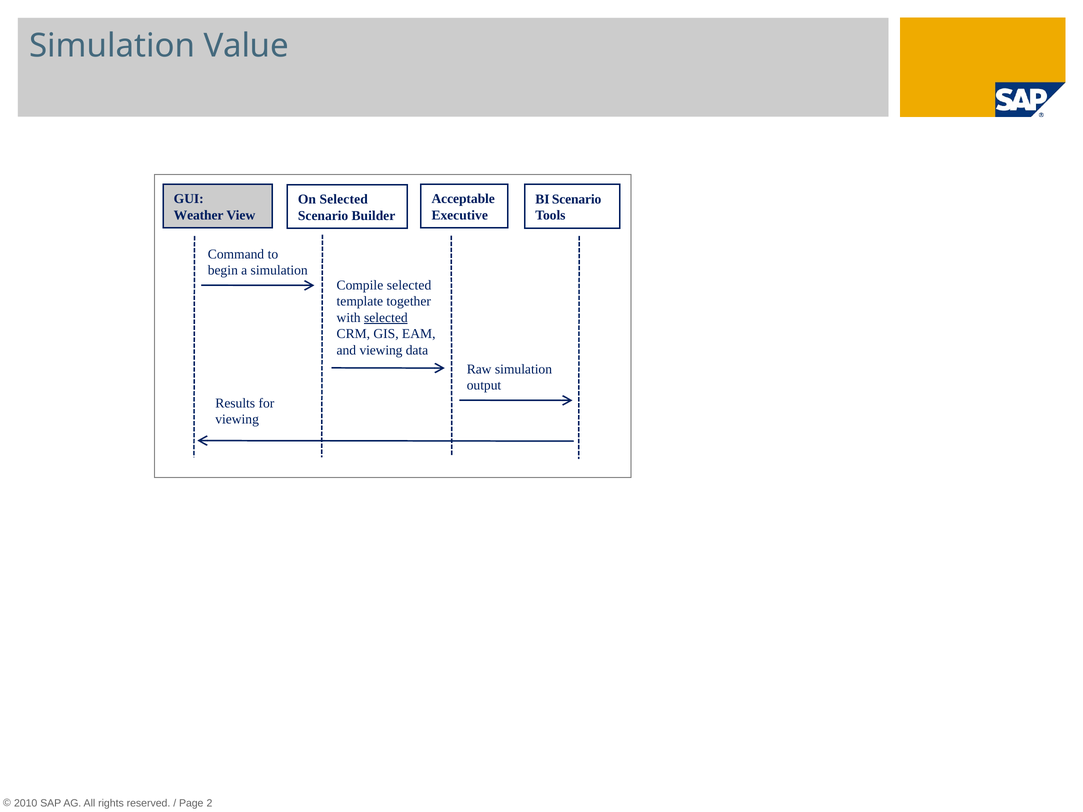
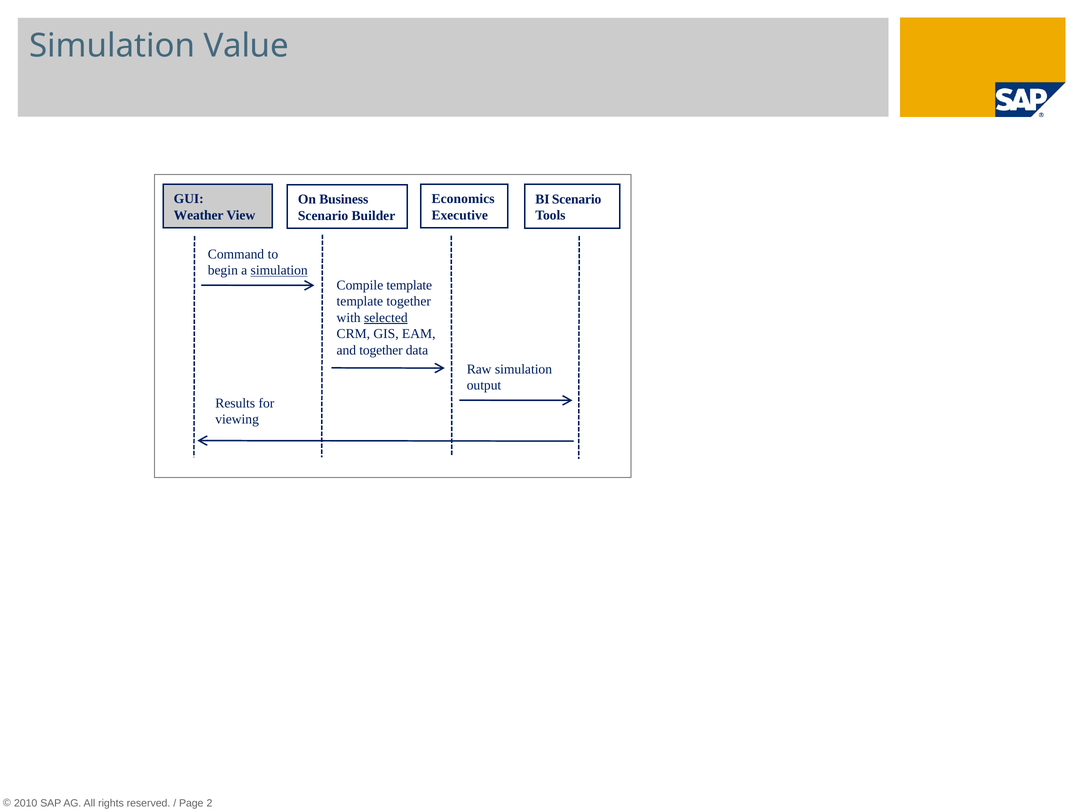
Acceptable: Acceptable -> Economics
On Selected: Selected -> Business
simulation at (279, 271) underline: none -> present
Compile selected: selected -> template
and viewing: viewing -> together
